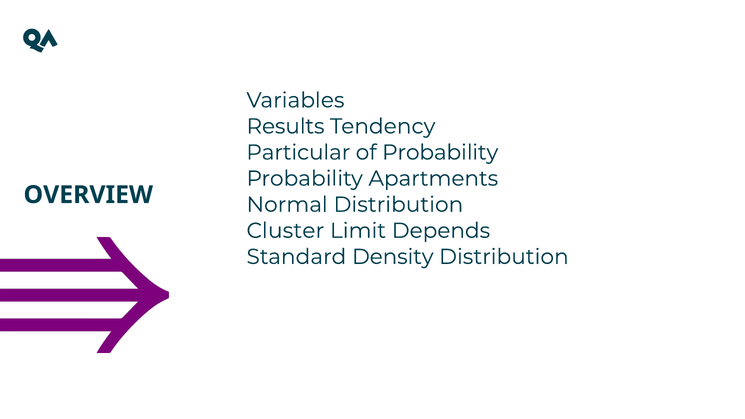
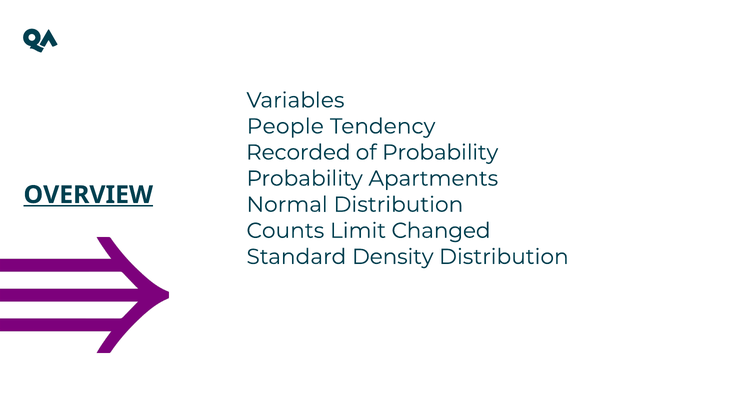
Results: Results -> People
Particular: Particular -> Recorded
OVERVIEW underline: none -> present
Cluster: Cluster -> Counts
Depends: Depends -> Changed
